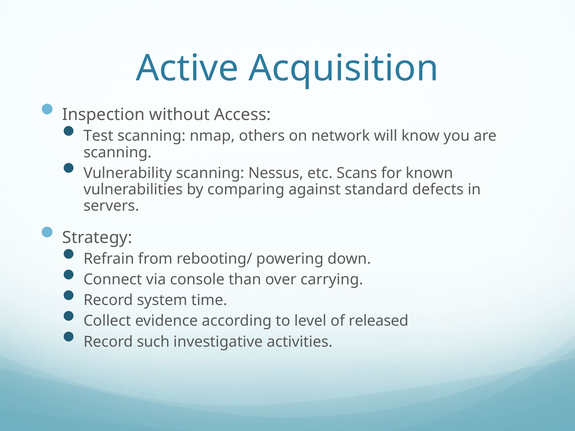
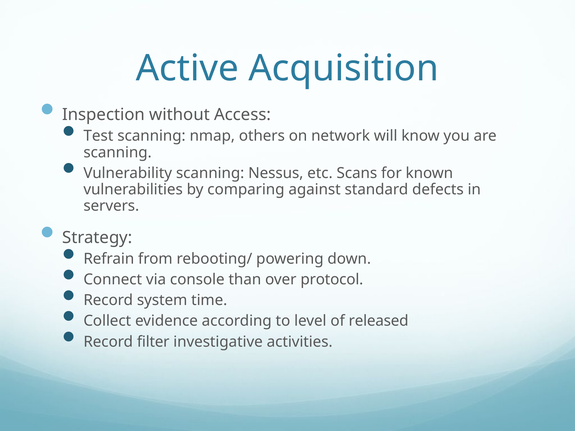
carrying: carrying -> protocol
such: such -> filter
